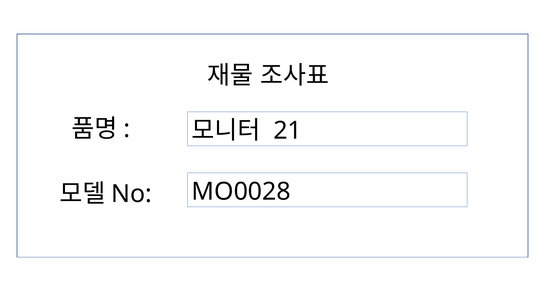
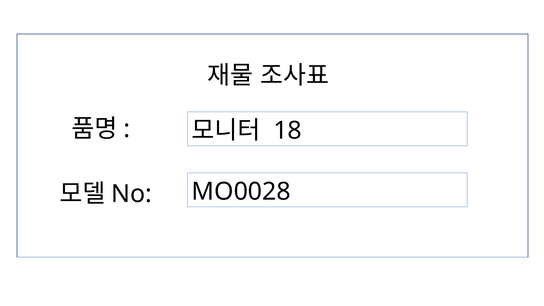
21: 21 -> 18
